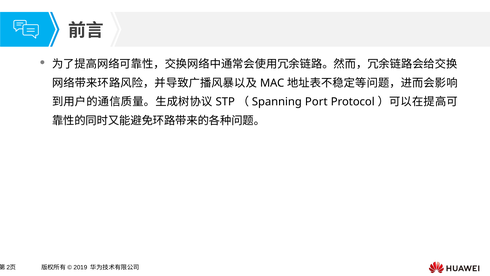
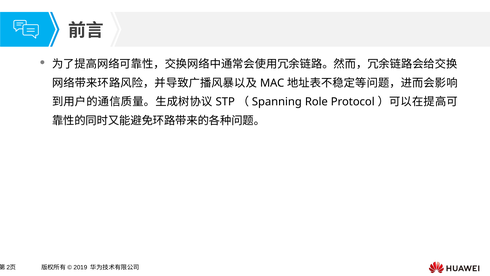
Port: Port -> Role
